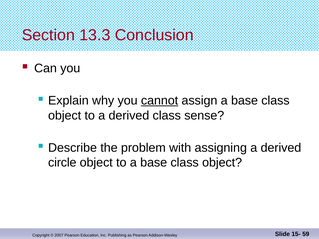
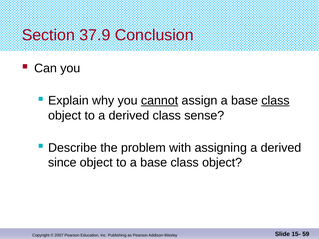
13.3: 13.3 -> 37.9
class at (275, 101) underline: none -> present
circle: circle -> since
